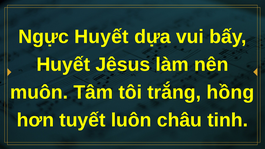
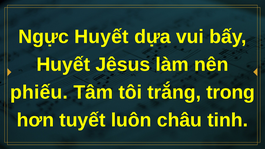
muôn: muôn -> phiếu
hồng: hồng -> trong
